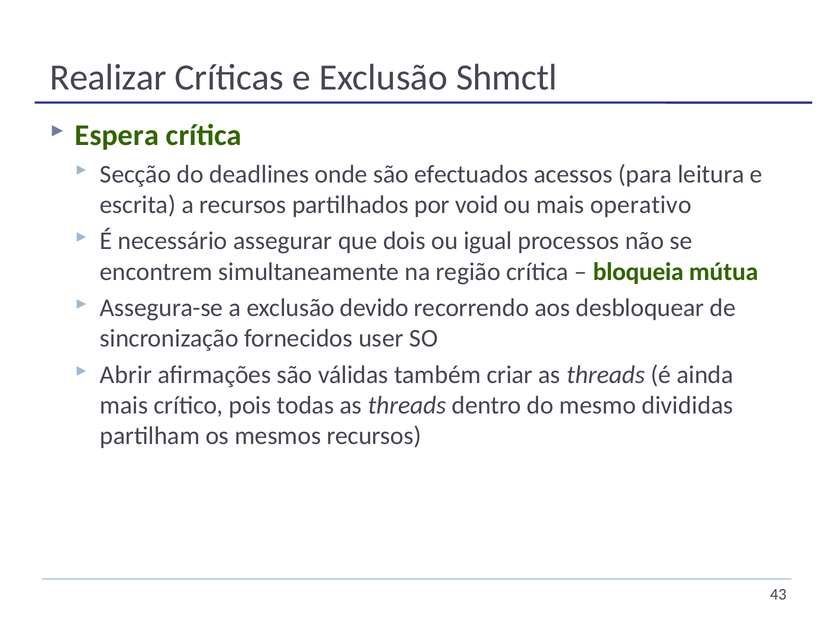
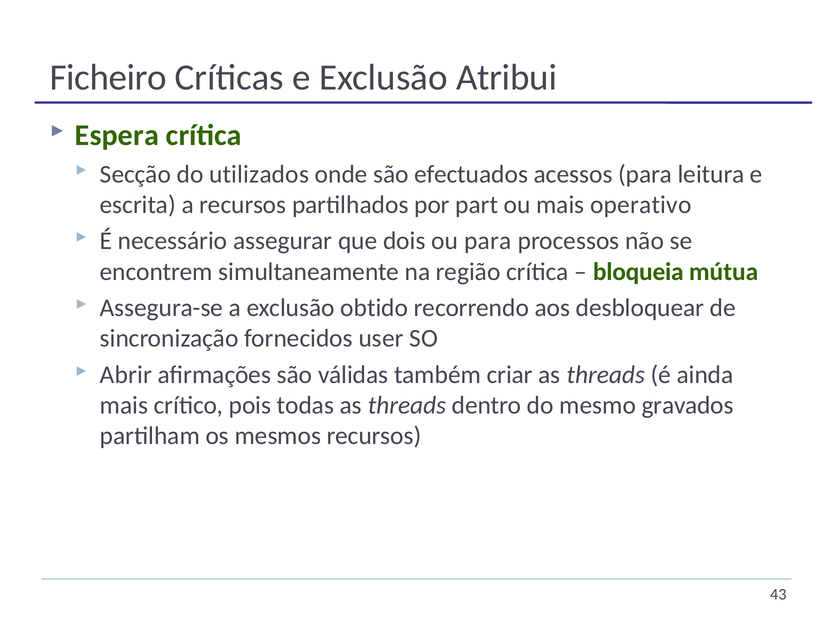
Realizar: Realizar -> Ficheiro
Shmctl: Shmctl -> Atribui
deadlines: deadlines -> utilizados
void: void -> part
ou igual: igual -> para
devido: devido -> obtido
divididas: divididas -> gravados
